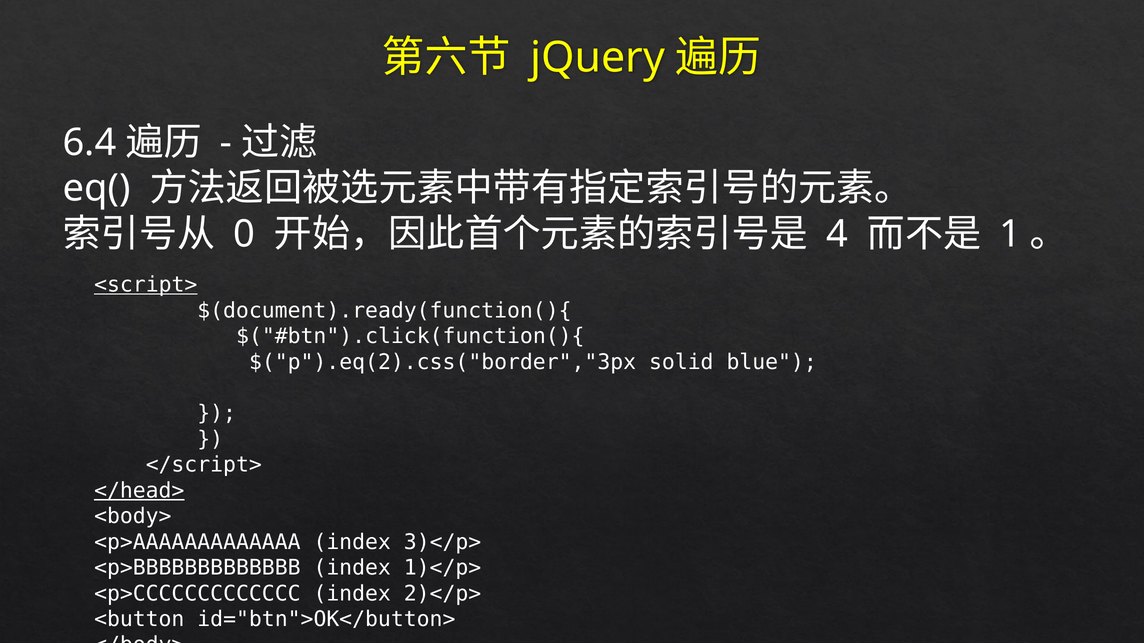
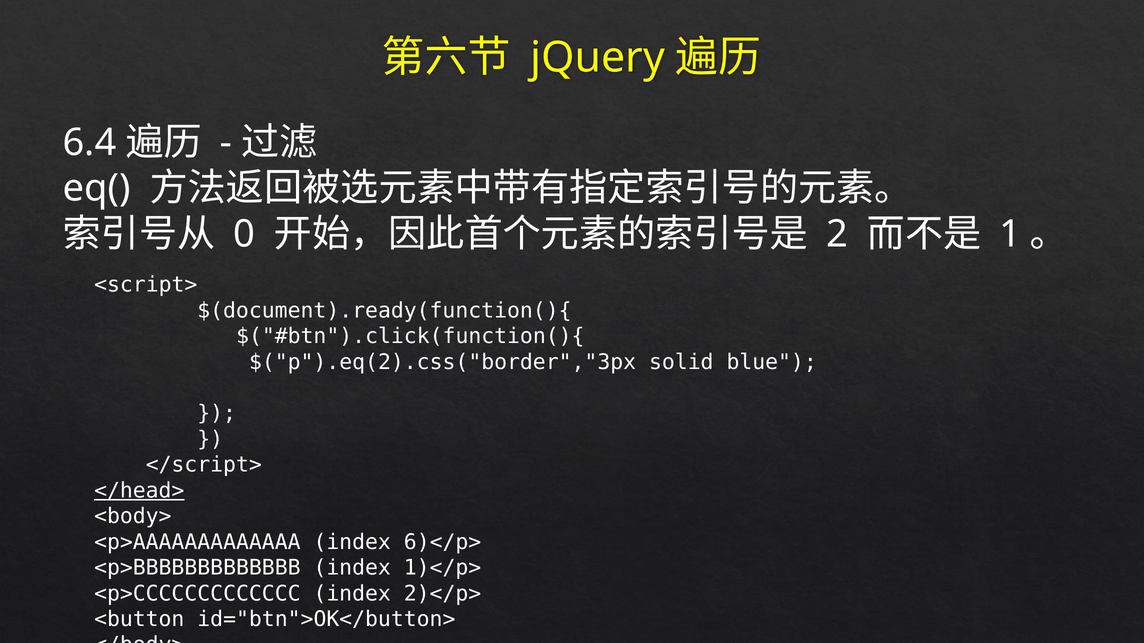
4: 4 -> 2
<script> underline: present -> none
3)</p>: 3)</p> -> 6)</p>
